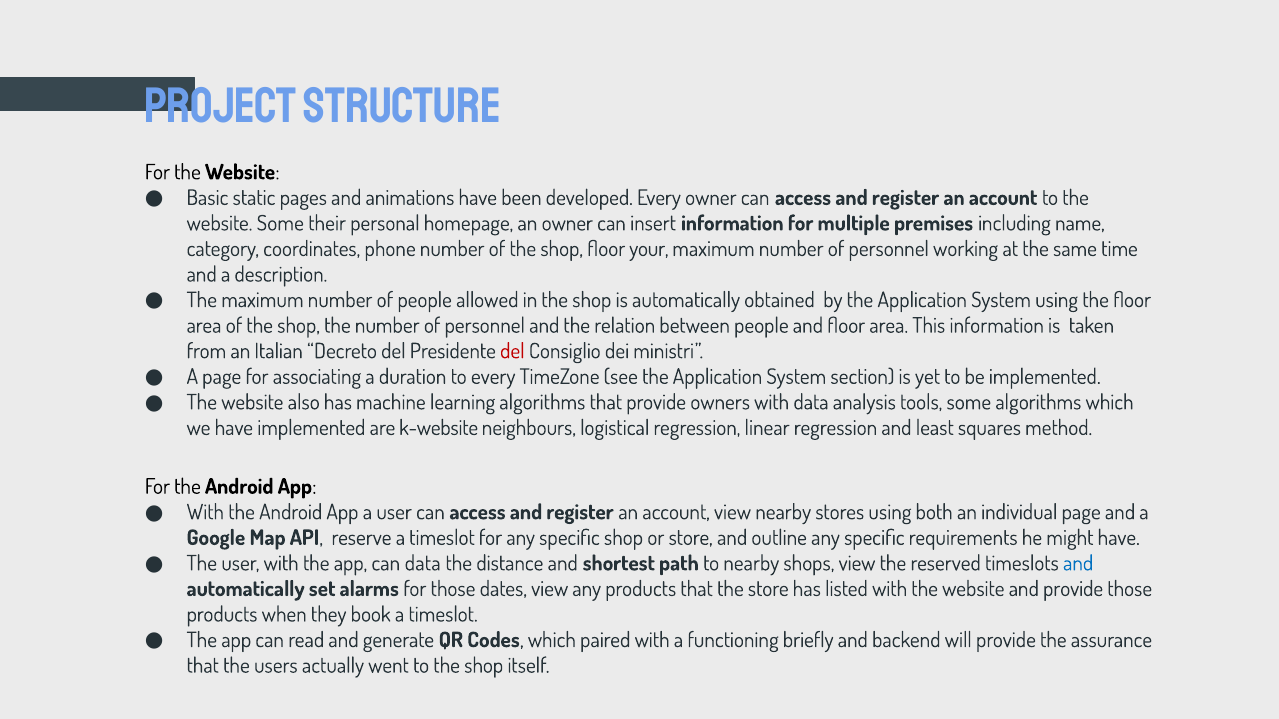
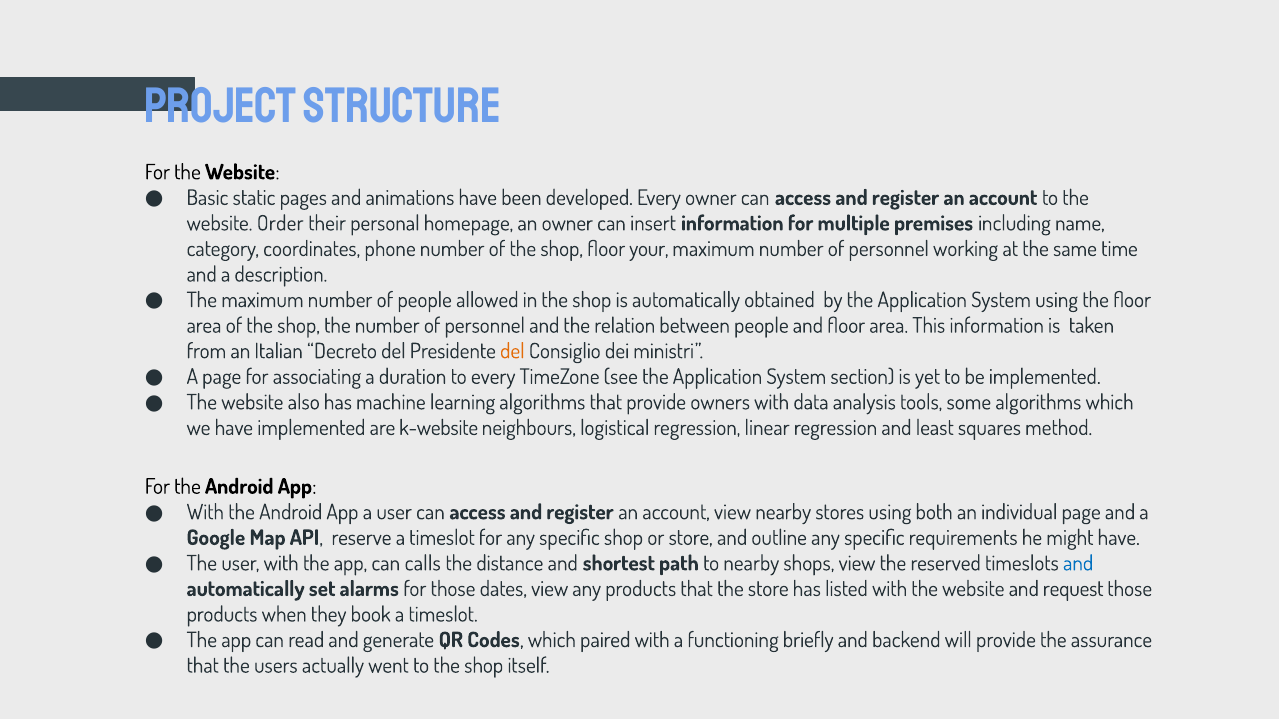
website Some: Some -> Order
del at (512, 351) colour: red -> orange
can data: data -> calls
and provide: provide -> request
